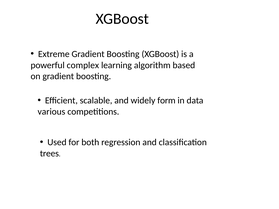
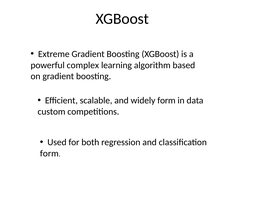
various: various -> custom
trees at (49, 154): trees -> form
